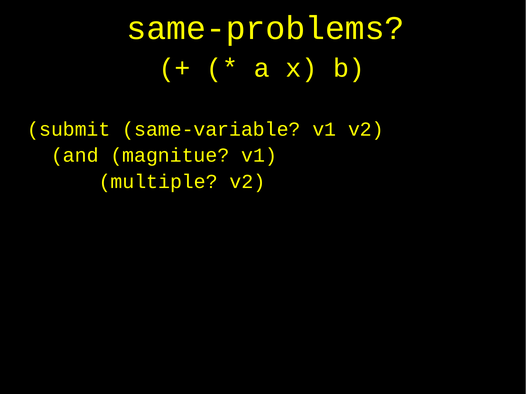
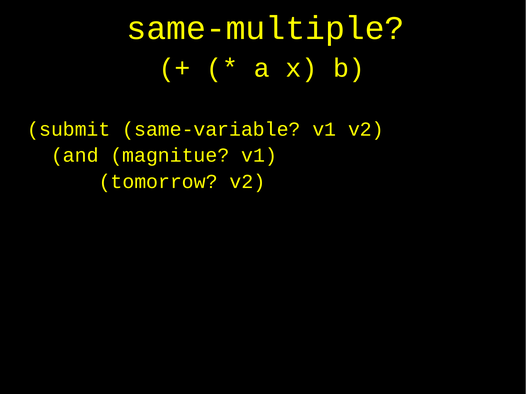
same-problems: same-problems -> same-multiple
multiple: multiple -> tomorrow
